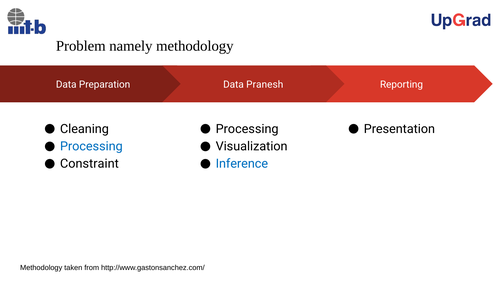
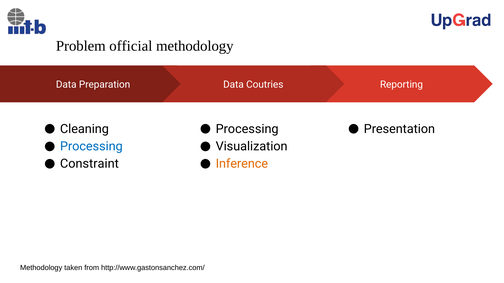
namely: namely -> official
Pranesh: Pranesh -> Coutries
Inference colour: blue -> orange
